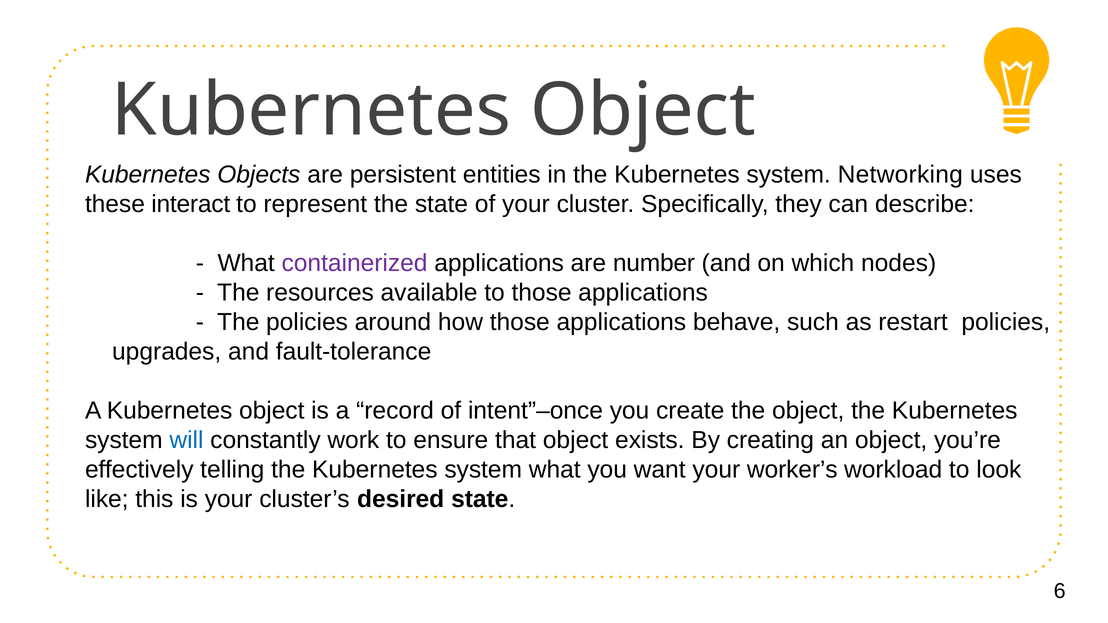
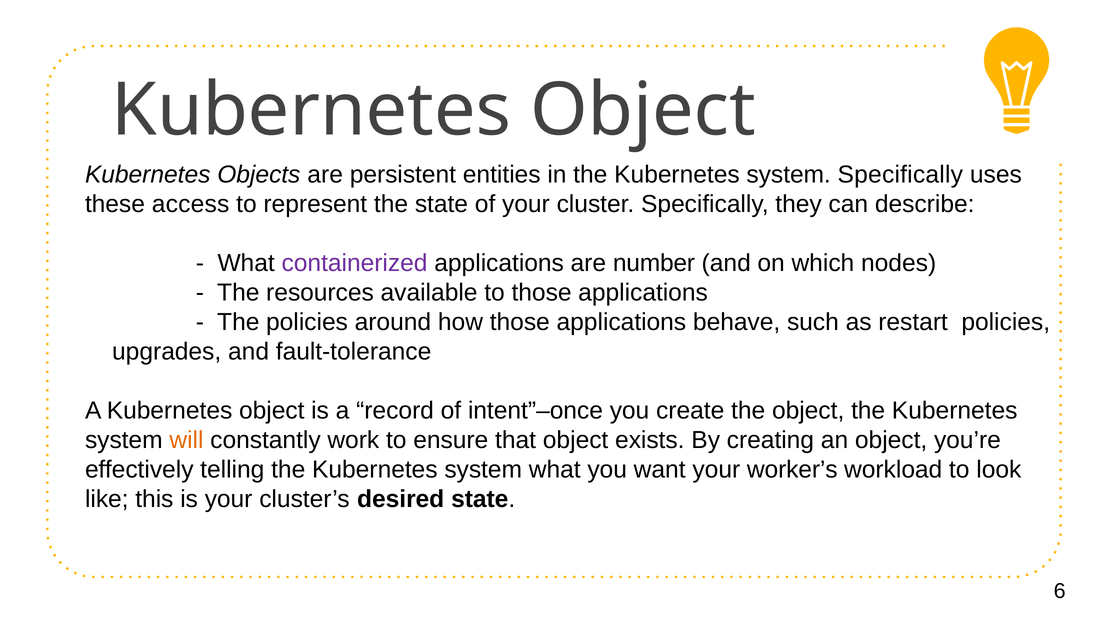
system Networking: Networking -> Specifically
interact: interact -> access
will colour: blue -> orange
